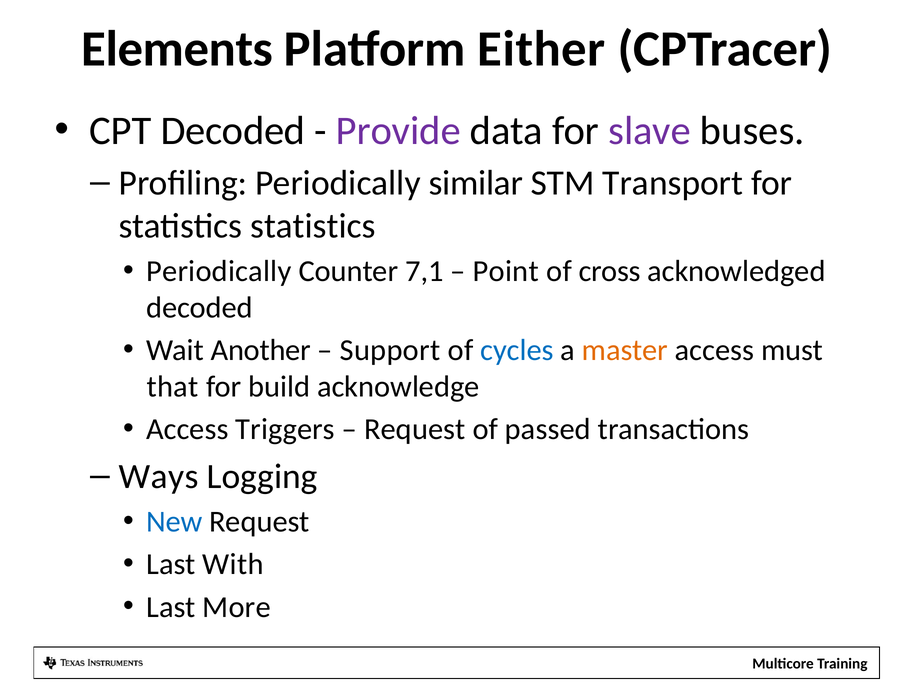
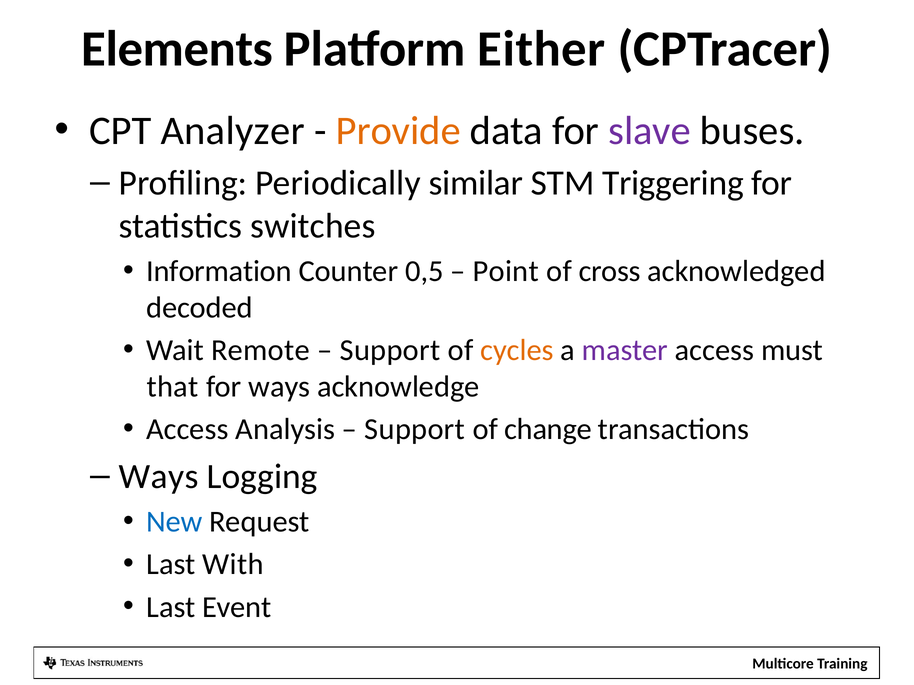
CPT Decoded: Decoded -> Analyzer
Provide colour: purple -> orange
Transport: Transport -> Triggering
statistics statistics: statistics -> switches
Periodically at (219, 271): Periodically -> Information
7,1: 7,1 -> 0,5
Another: Another -> Remote
cycles colour: blue -> orange
master colour: orange -> purple
for build: build -> ways
Triggers: Triggers -> Analysis
Request at (415, 430): Request -> Support
passed: passed -> change
More: More -> Event
